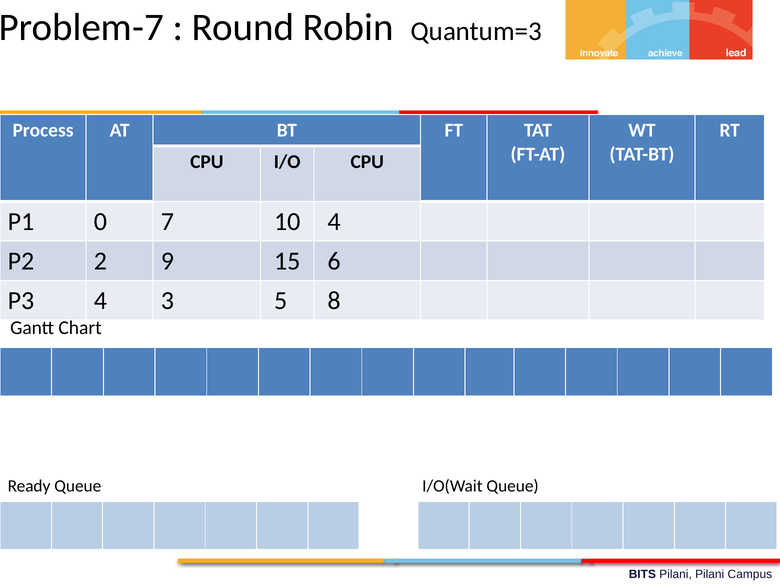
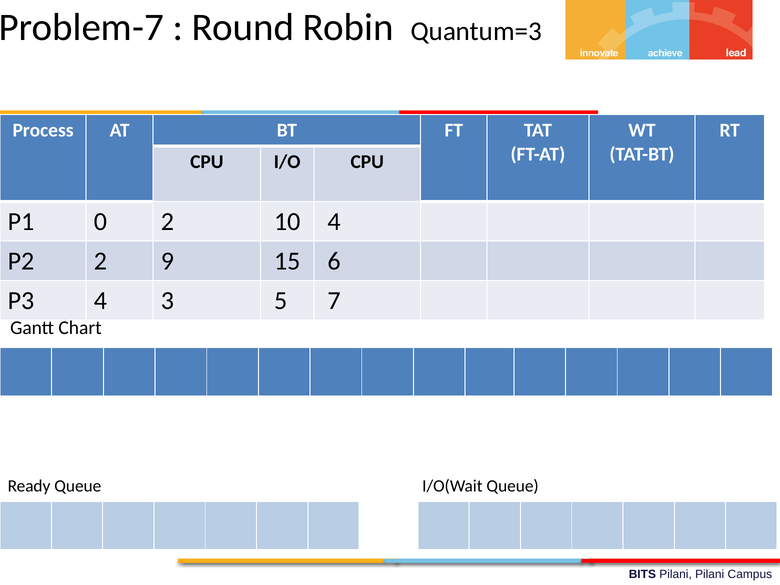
0 7: 7 -> 2
8: 8 -> 7
